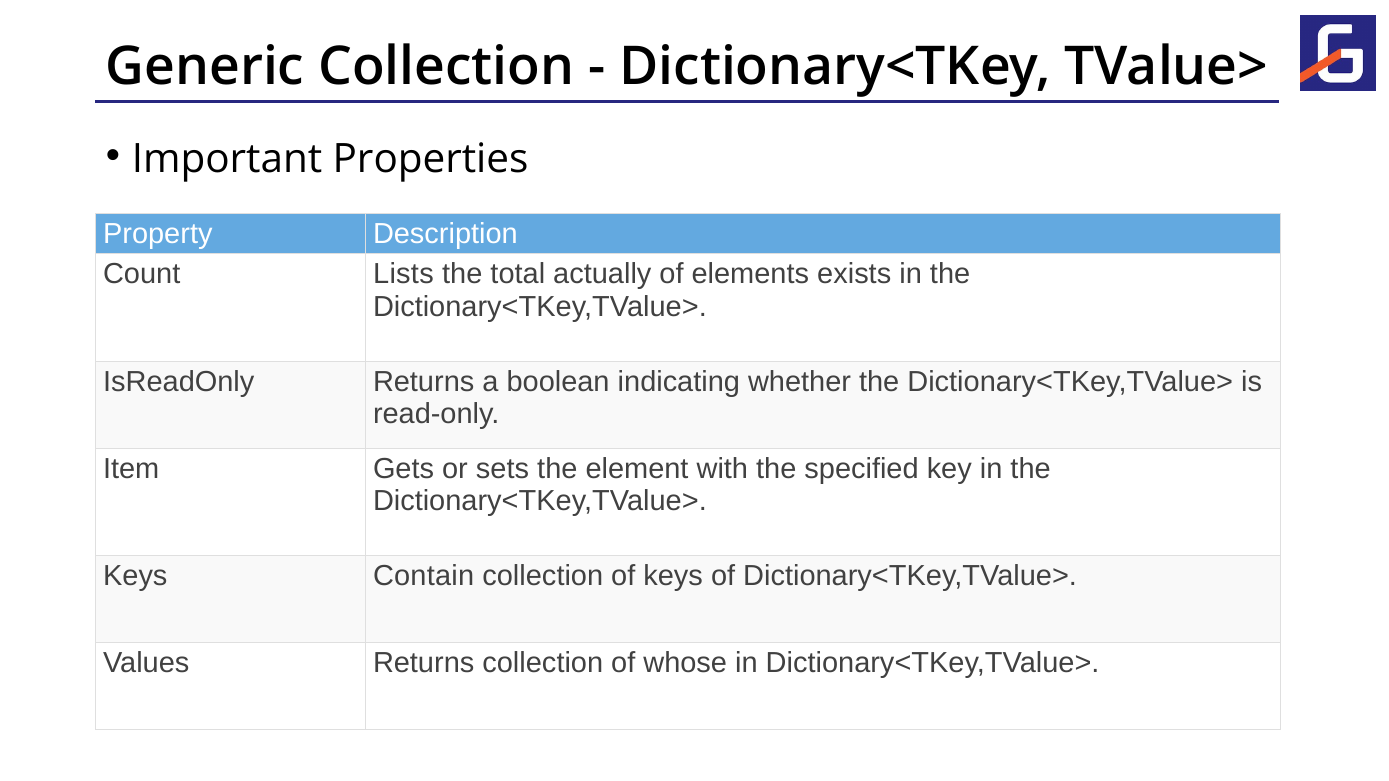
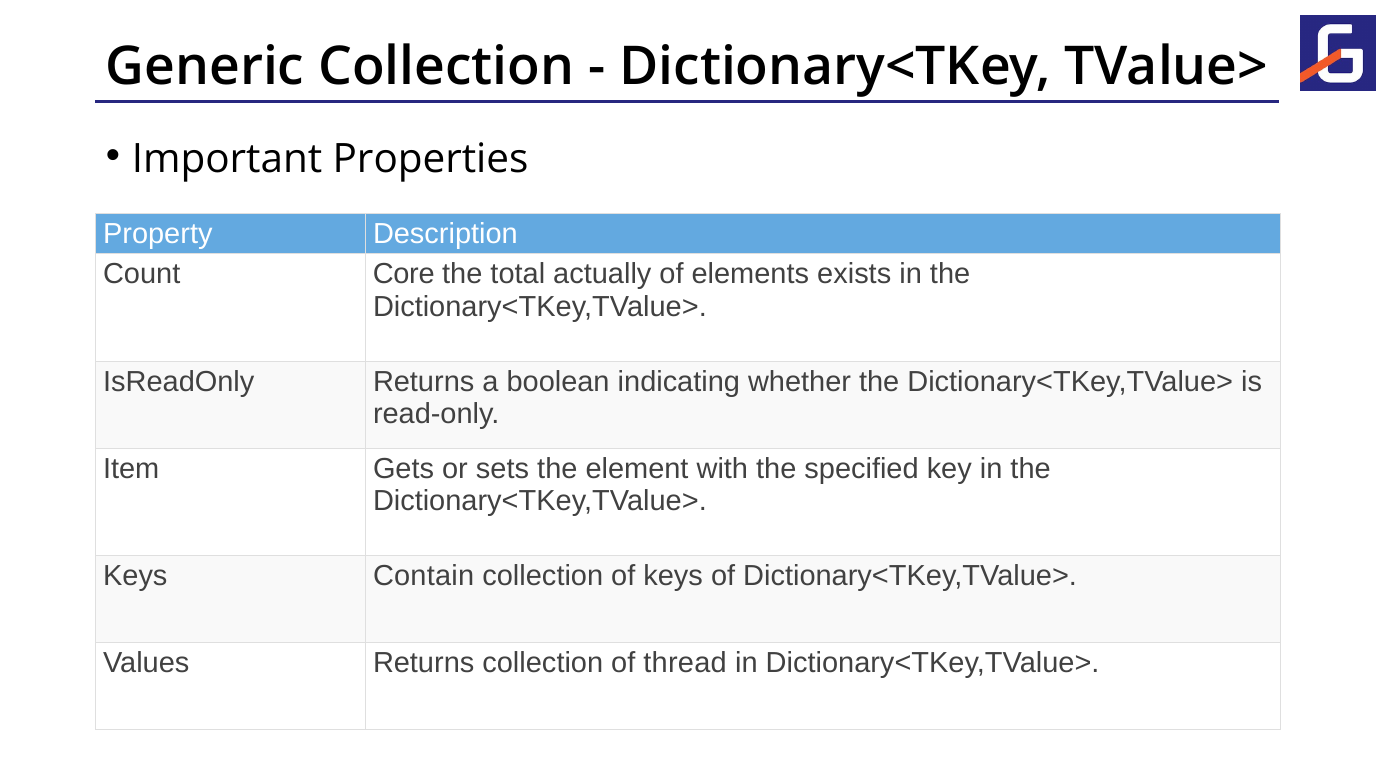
Lists: Lists -> Core
whose: whose -> thread
